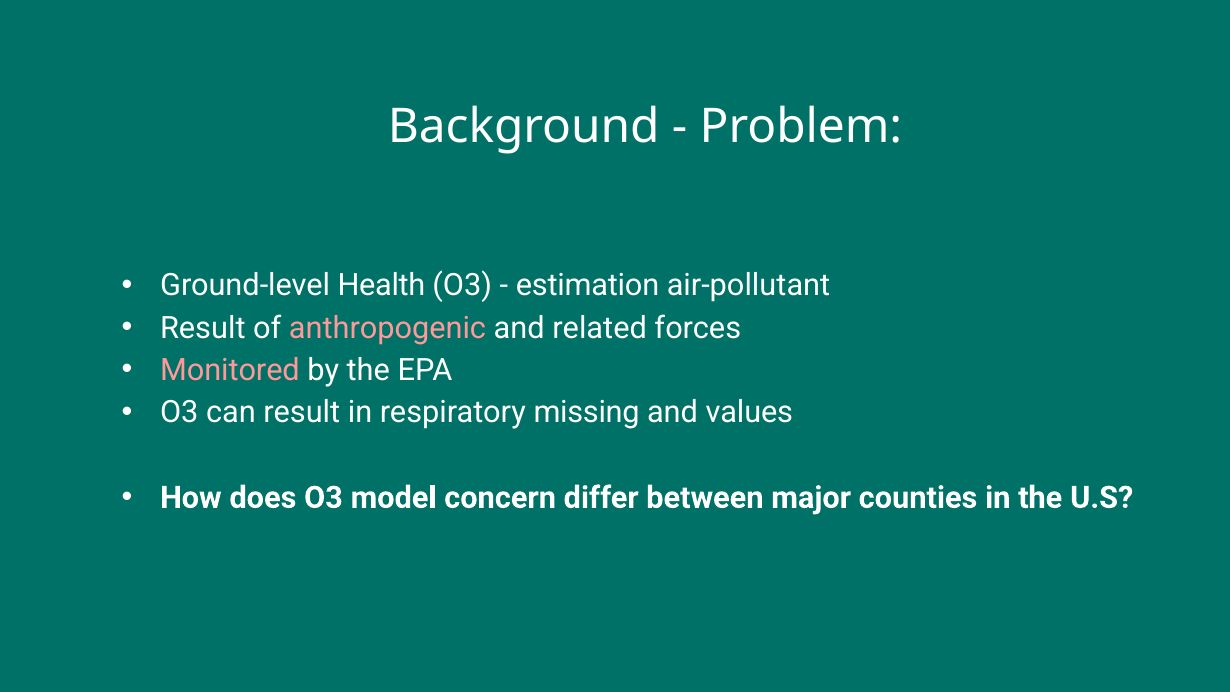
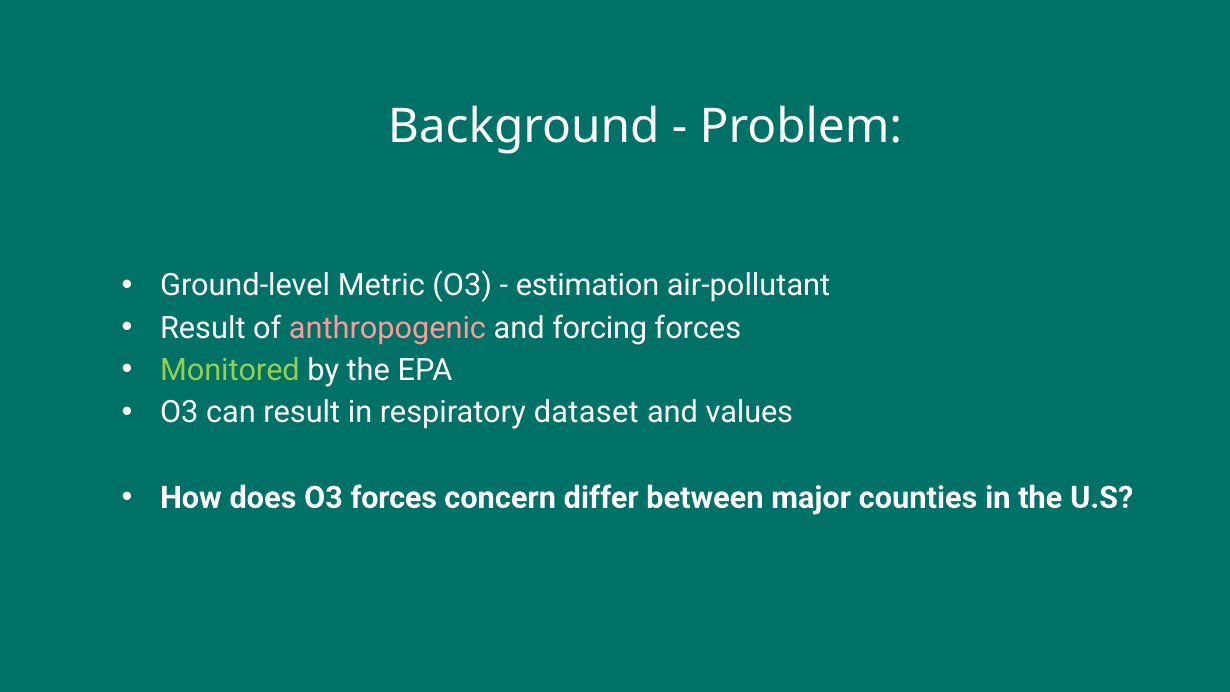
Health: Health -> Metric
related: related -> forcing
Monitored colour: pink -> light green
missing: missing -> dataset
O3 model: model -> forces
